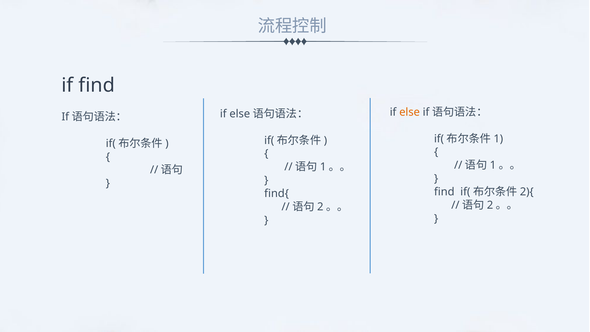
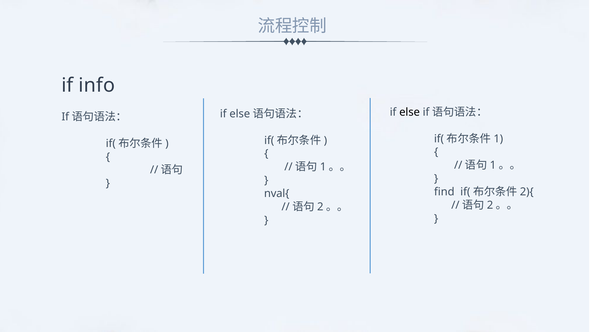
if find: find -> info
else colour: orange -> black
find{: find{ -> nval{
